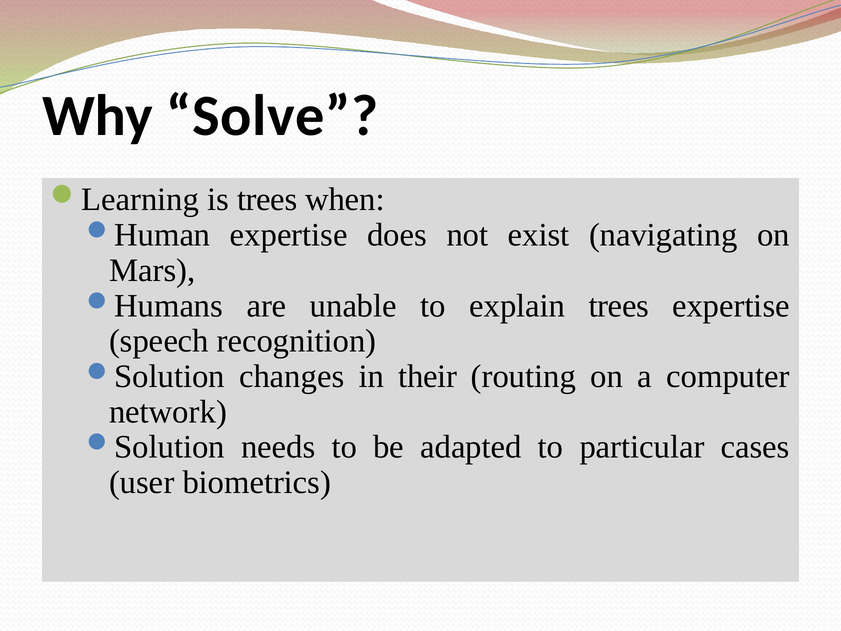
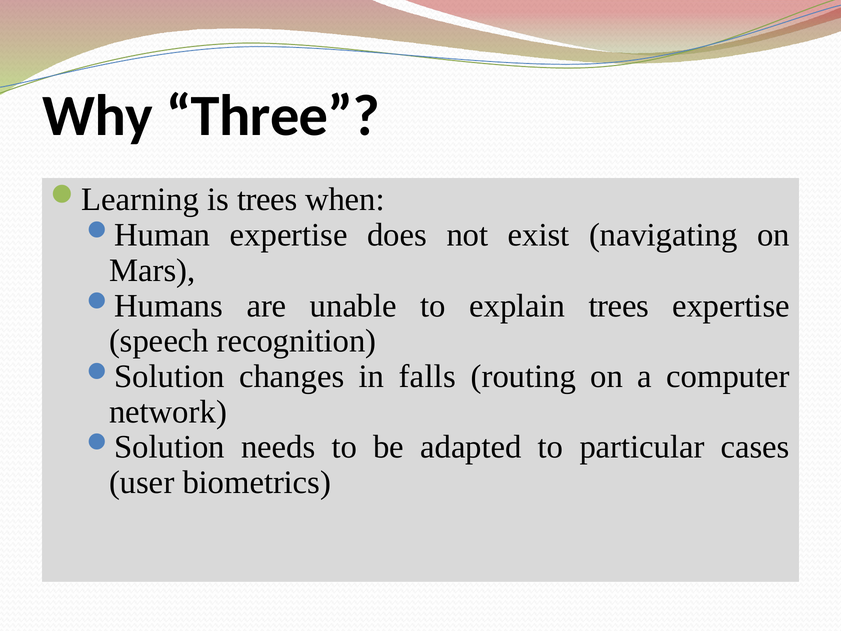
Solve: Solve -> Three
their: their -> falls
